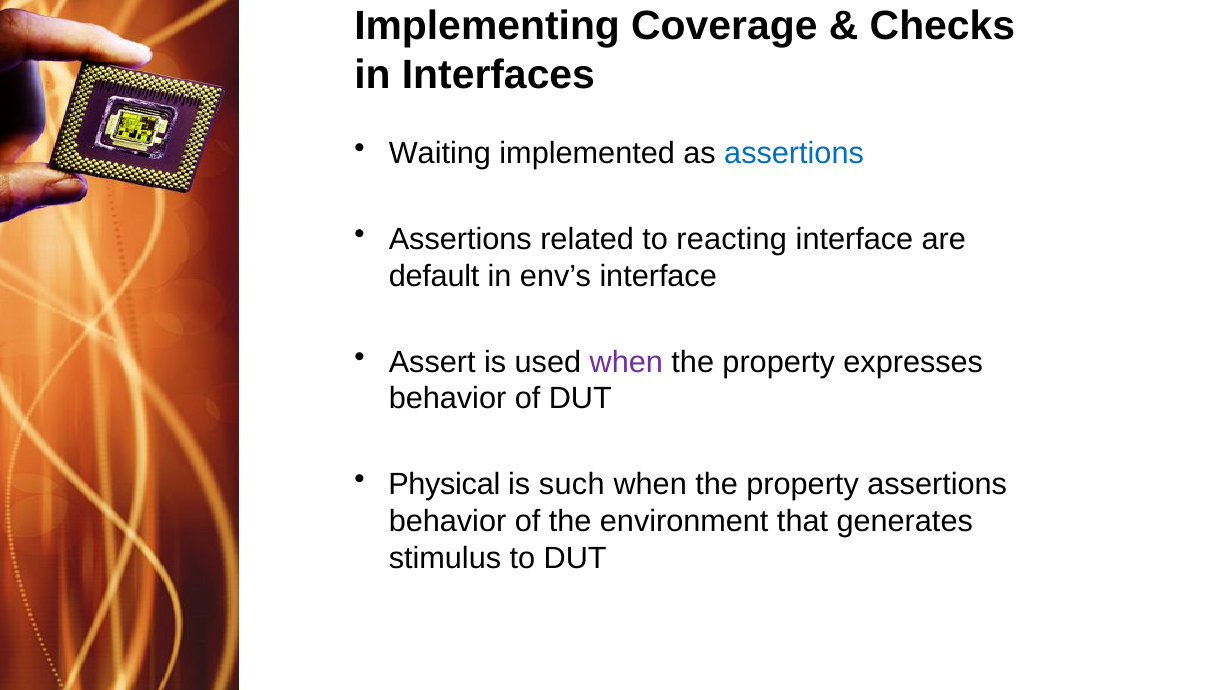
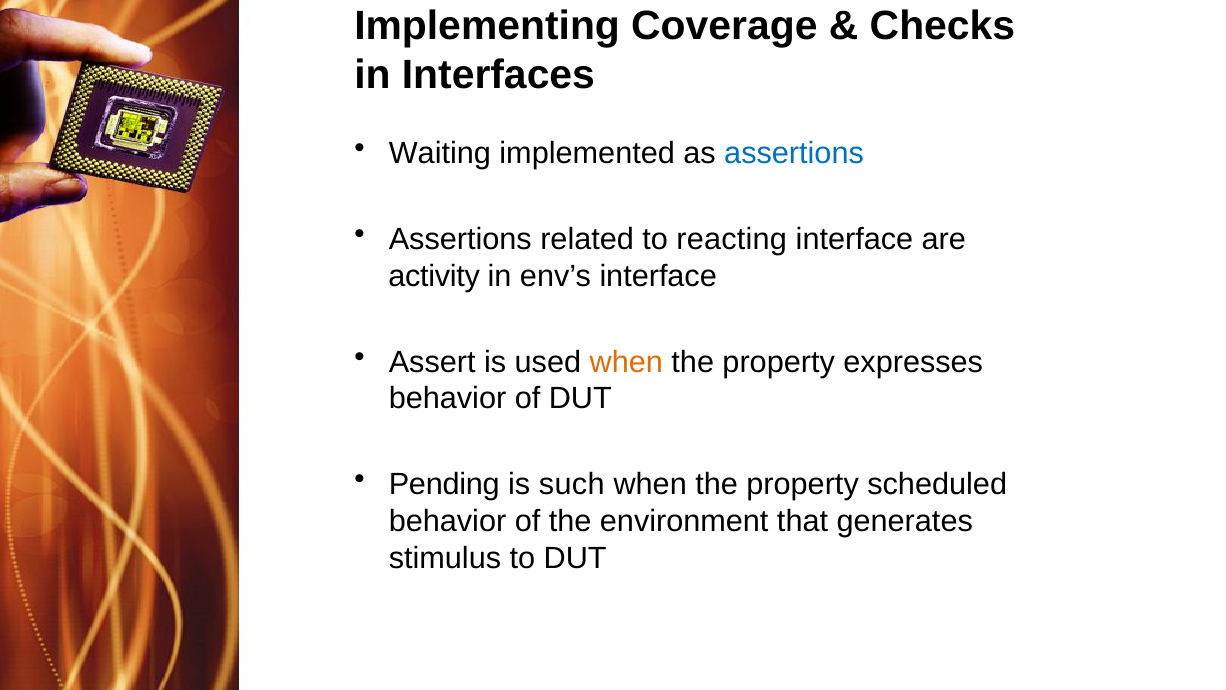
default: default -> activity
when at (626, 362) colour: purple -> orange
Physical: Physical -> Pending
property assertions: assertions -> scheduled
